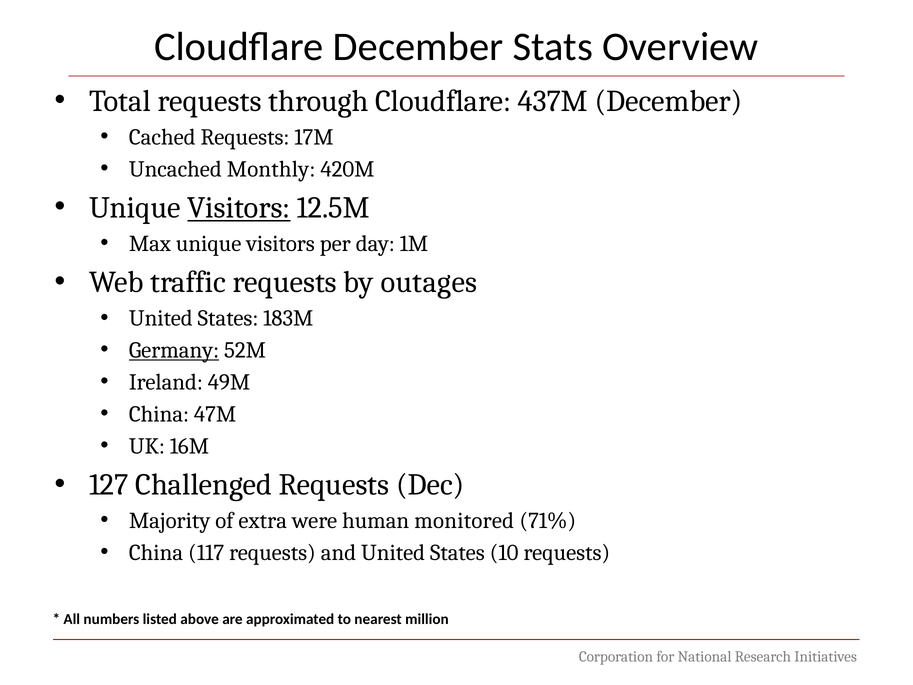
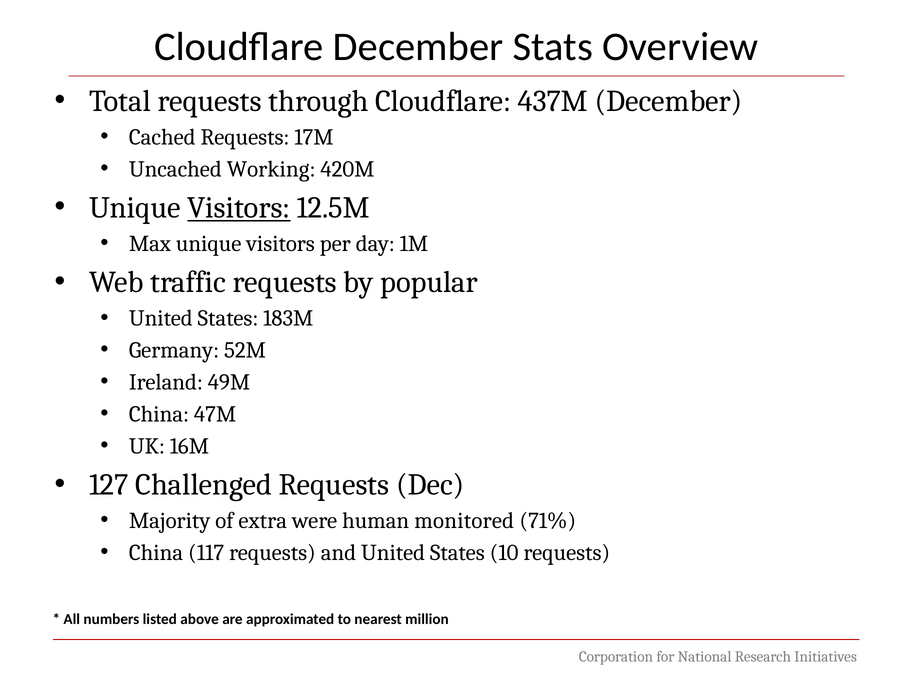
Monthly: Monthly -> Working
outages: outages -> popular
Germany underline: present -> none
